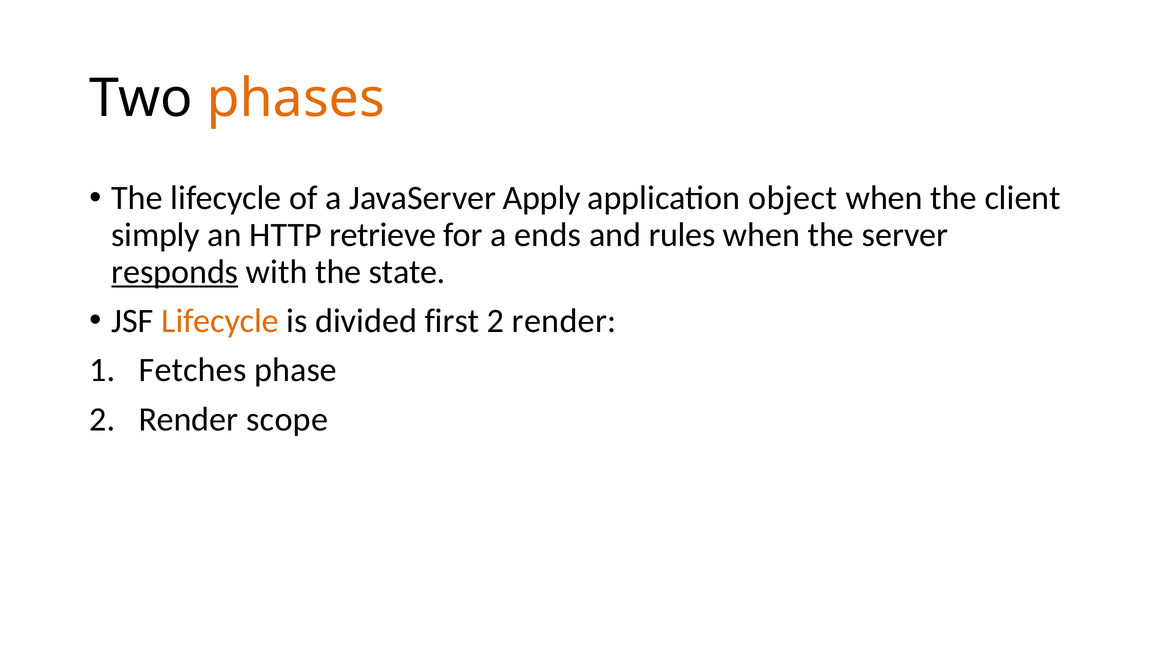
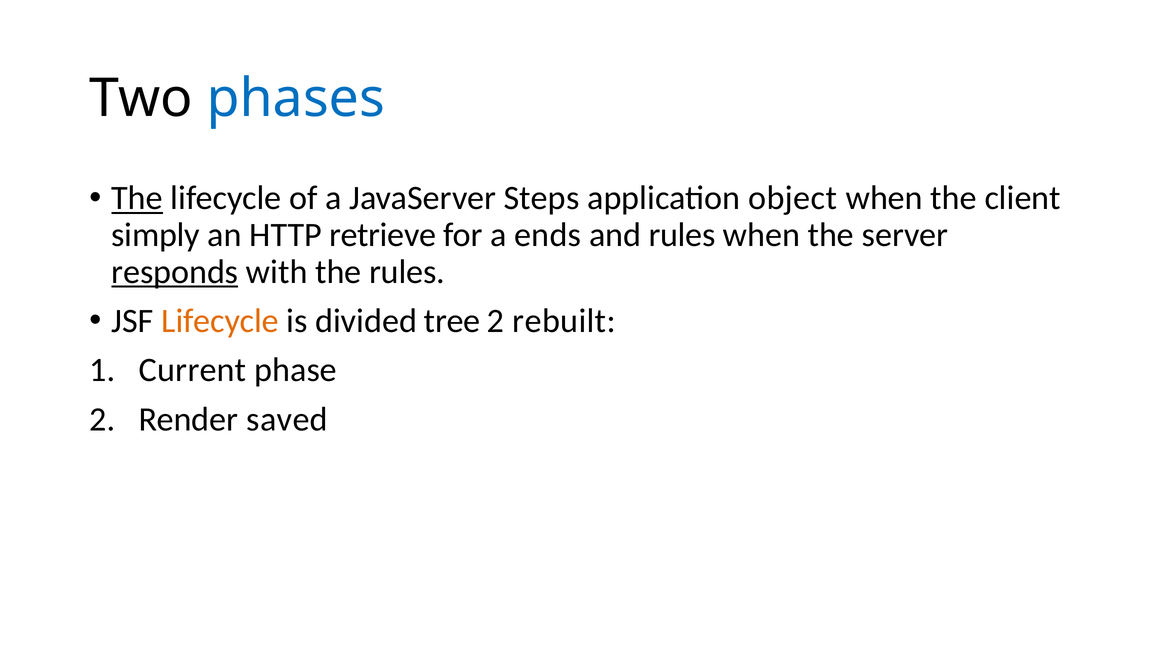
phases colour: orange -> blue
The at (137, 198) underline: none -> present
Apply: Apply -> Steps
the state: state -> rules
first: first -> tree
render at (564, 321): render -> rebuilt
Fetches: Fetches -> Current
scope: scope -> saved
